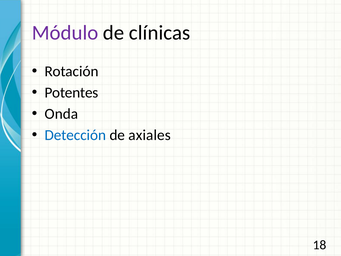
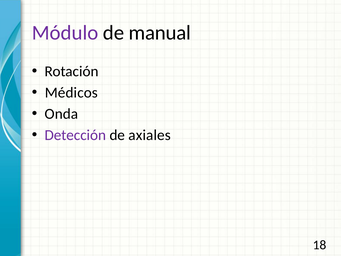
clínicas: clínicas -> manual
Potentes: Potentes -> Médicos
Detección colour: blue -> purple
